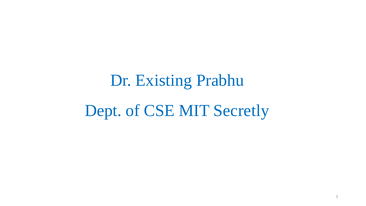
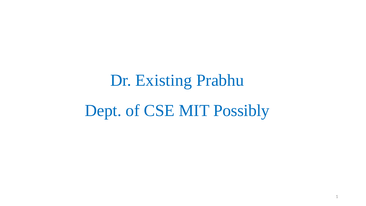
Secretly: Secretly -> Possibly
